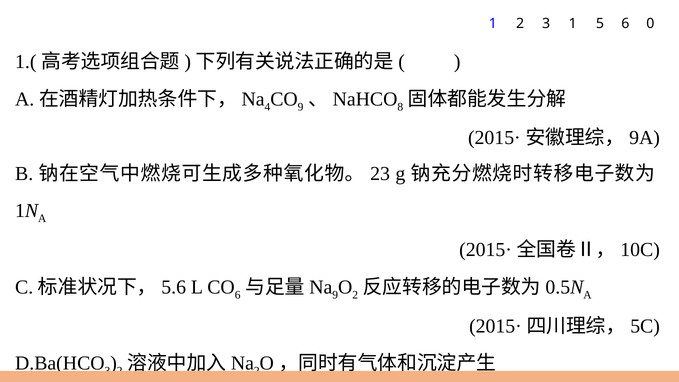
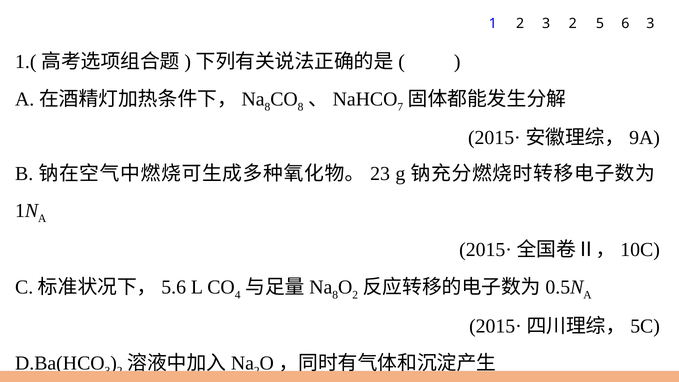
3 1: 1 -> 2
6 0: 0 -> 3
4 at (267, 107): 4 -> 8
9 at (301, 107): 9 -> 8
8: 8 -> 7
6 at (238, 295): 6 -> 4
9 at (335, 295): 9 -> 8
